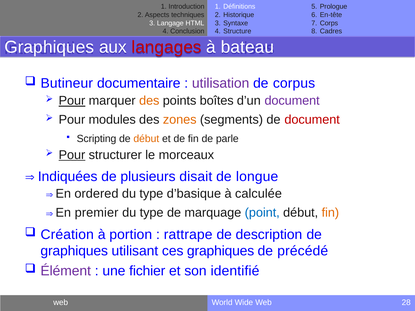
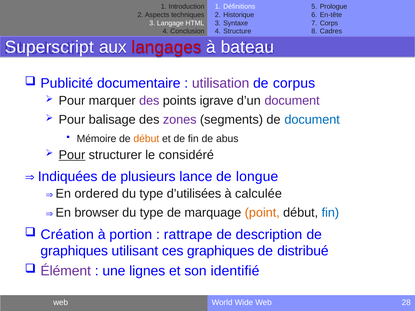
Graphiques at (49, 47): Graphiques -> Superscript
Butineur: Butineur -> Publicité
Pour at (72, 101) underline: present -> none
des at (149, 101) colour: orange -> purple
boîtes: boîtes -> igrave
modules: modules -> balisage
zones colour: orange -> purple
document at (312, 120) colour: red -> blue
Scripting: Scripting -> Mémoire
parle: parle -> abus
morceaux: morceaux -> considéré
disait: disait -> lance
d’basique: d’basique -> d’utilisées
premier: premier -> browser
point colour: blue -> orange
fin at (330, 213) colour: orange -> blue
précédé: précédé -> distribué
fichier: fichier -> lignes
